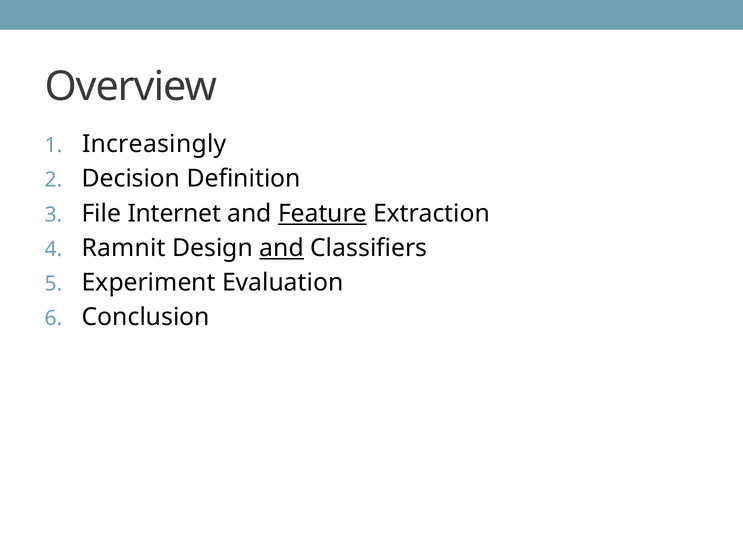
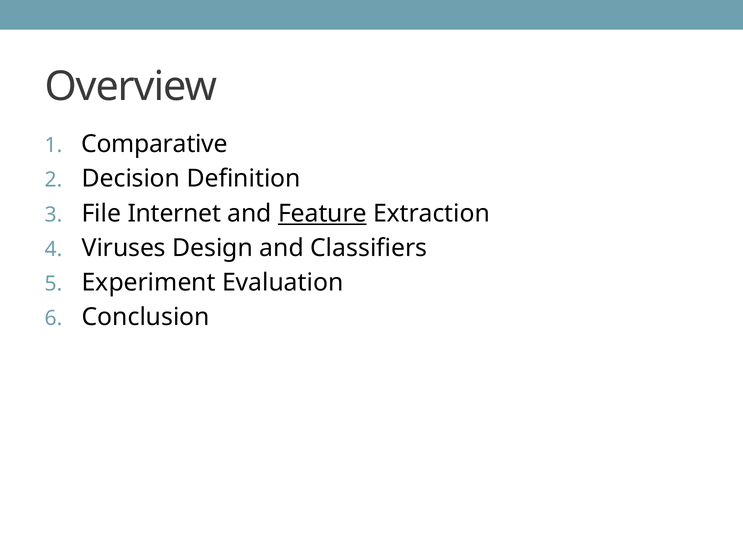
Increasingly: Increasingly -> Comparative
Ramnit: Ramnit -> Viruses
and at (282, 248) underline: present -> none
